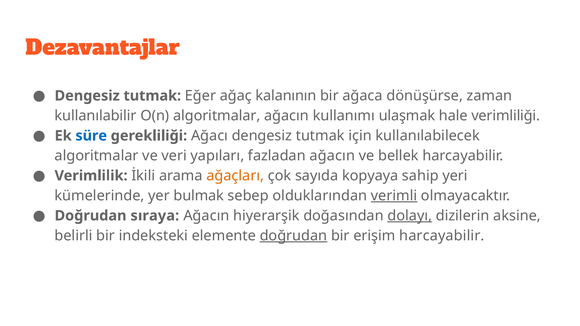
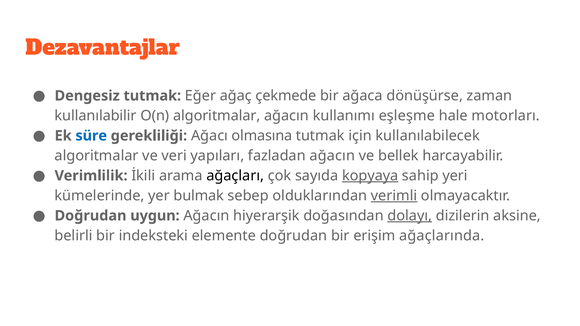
kalanının: kalanının -> çekmede
ulaşmak: ulaşmak -> eşleşme
verimliliği: verimliliği -> motorları
Ağacı dengesiz: dengesiz -> olmasına
ağaçları colour: orange -> black
kopyaya underline: none -> present
sıraya: sıraya -> uygun
doğrudan at (293, 236) underline: present -> none
erişim harcayabilir: harcayabilir -> ağaçlarında
